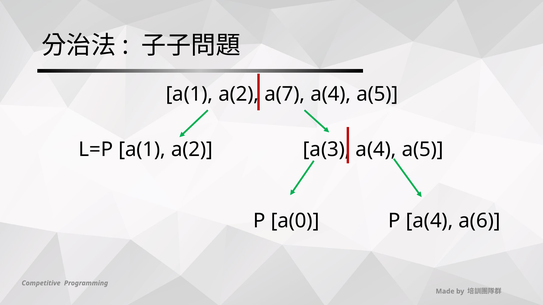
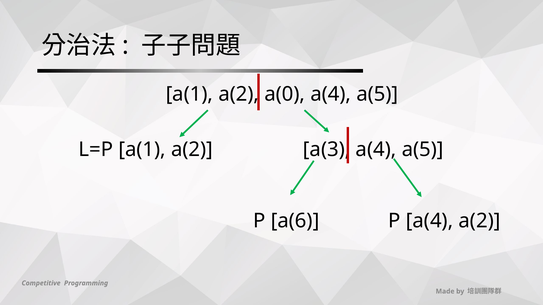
a(7: a(7 -> a(0
a(0: a(0 -> a(6
a(4 a(6: a(6 -> a(2
